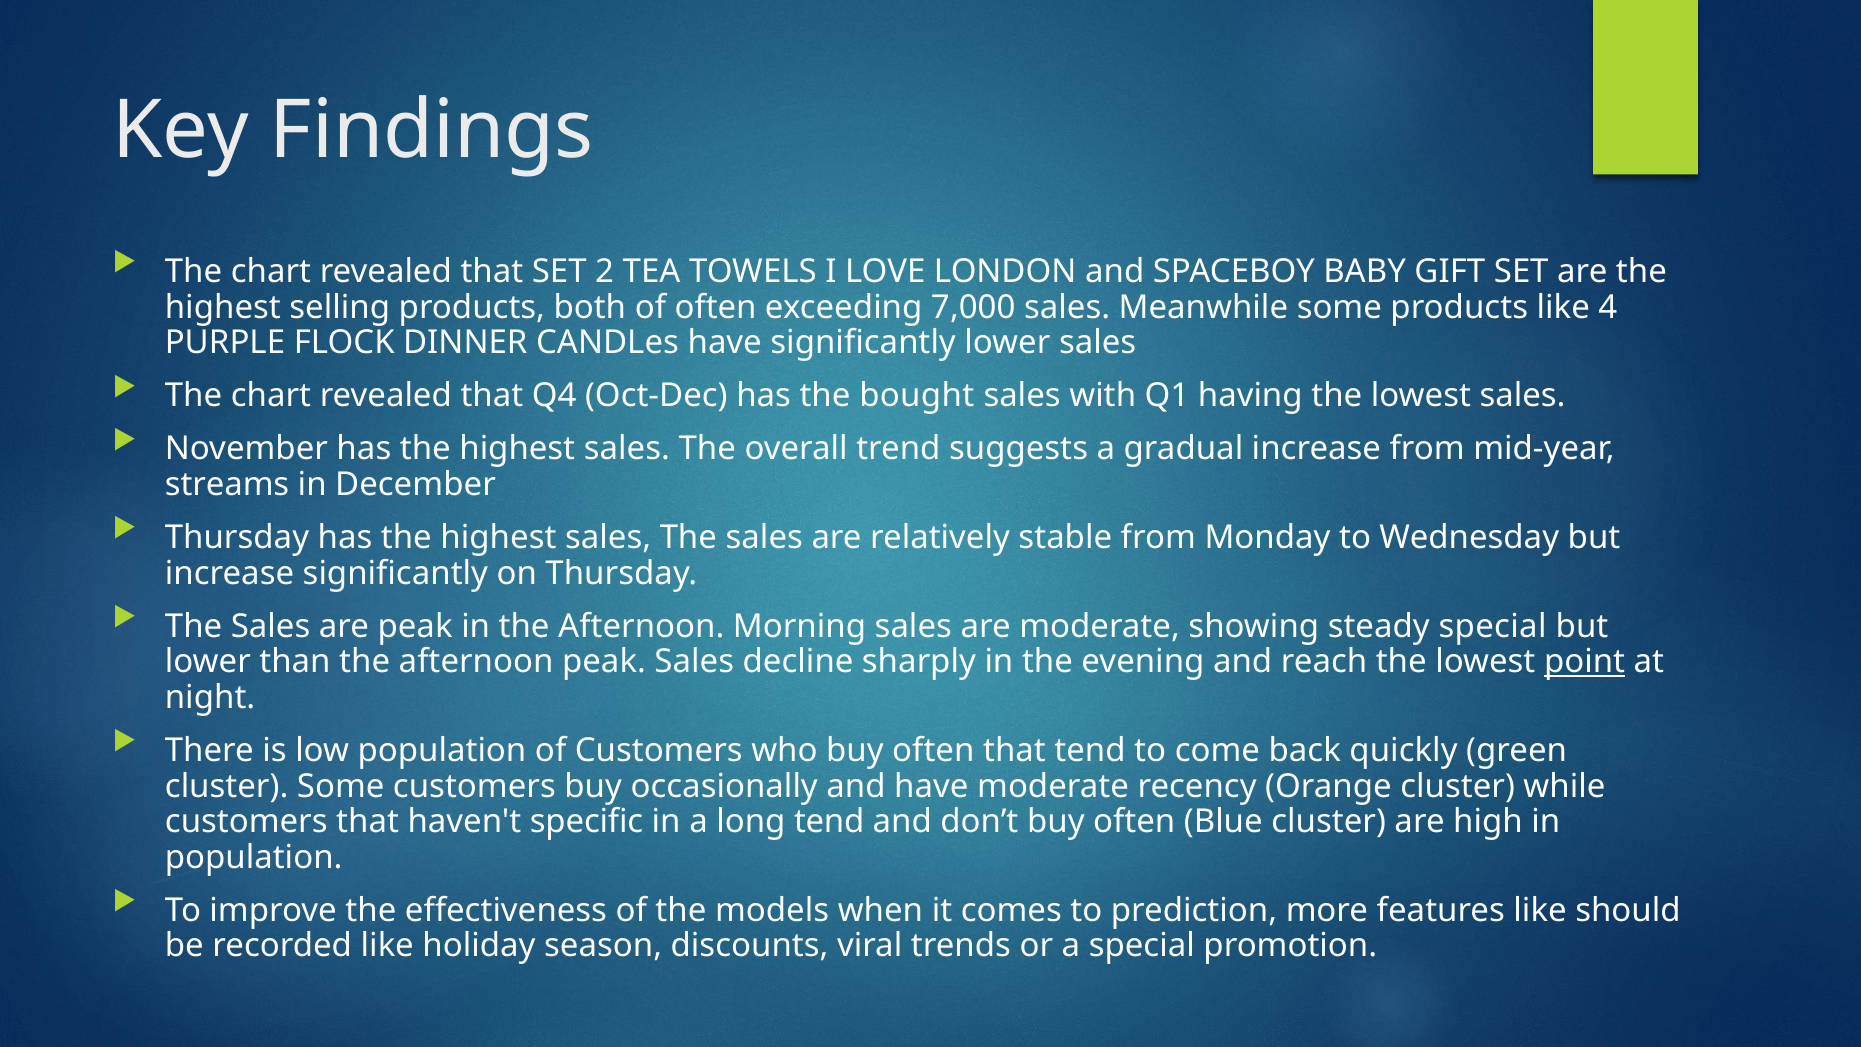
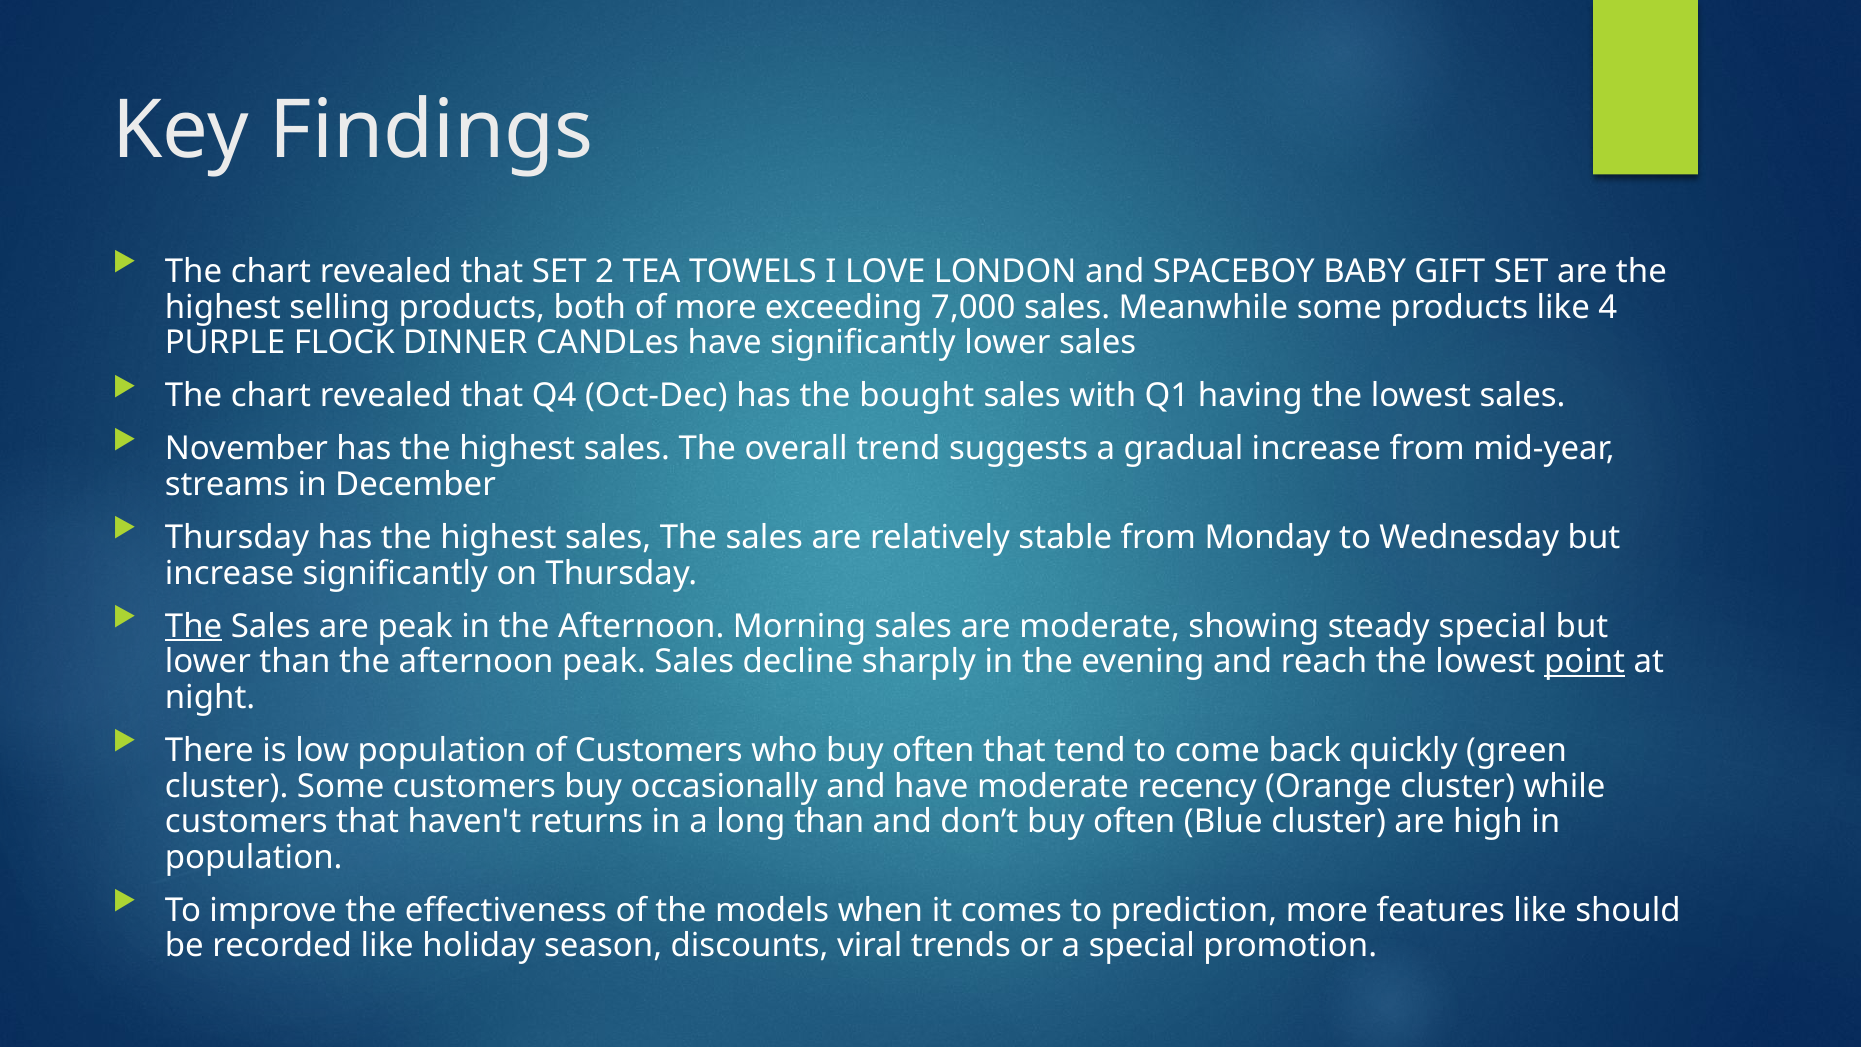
of often: often -> more
The at (194, 626) underline: none -> present
specific: specific -> returns
long tend: tend -> than
